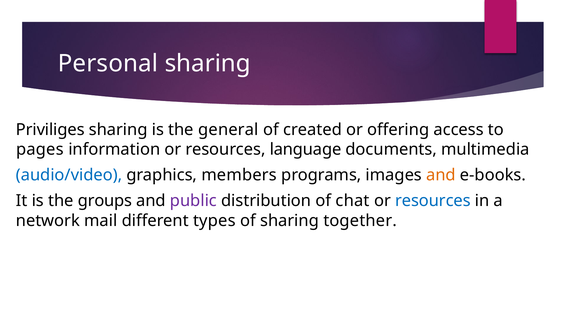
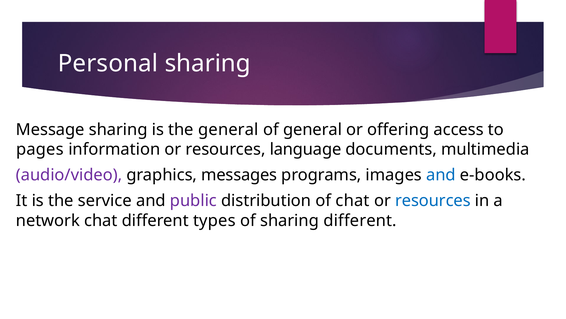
Priviliges: Priviliges -> Message
of created: created -> general
audio/video colour: blue -> purple
members: members -> messages
and at (441, 175) colour: orange -> blue
groups: groups -> service
network mail: mail -> chat
sharing together: together -> different
